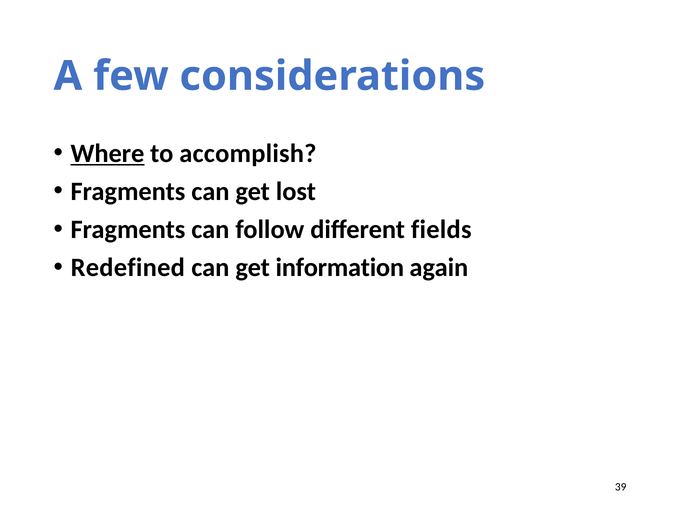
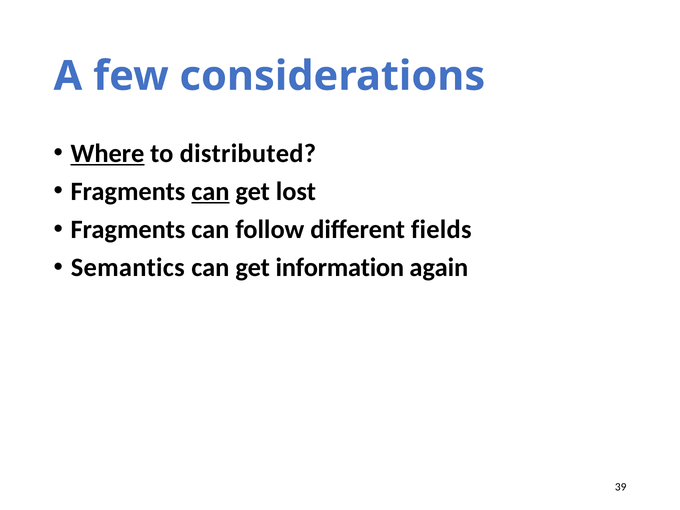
accomplish: accomplish -> distributed
can at (210, 191) underline: none -> present
Redefined: Redefined -> Semantics
